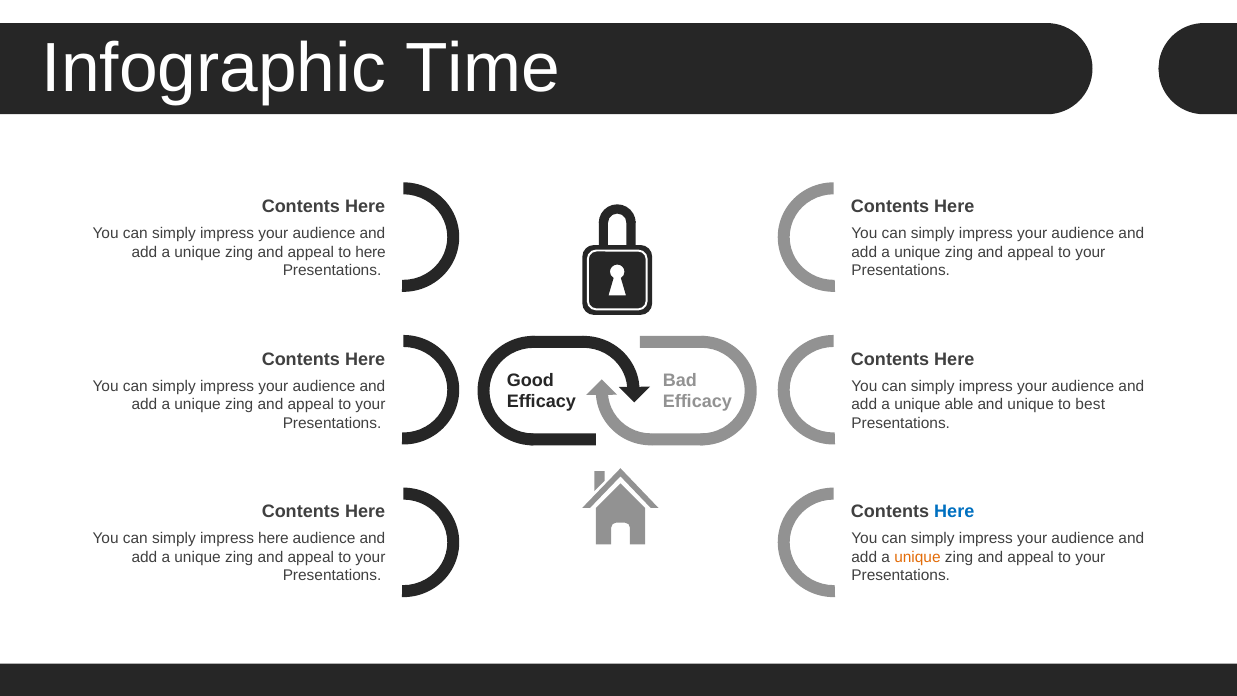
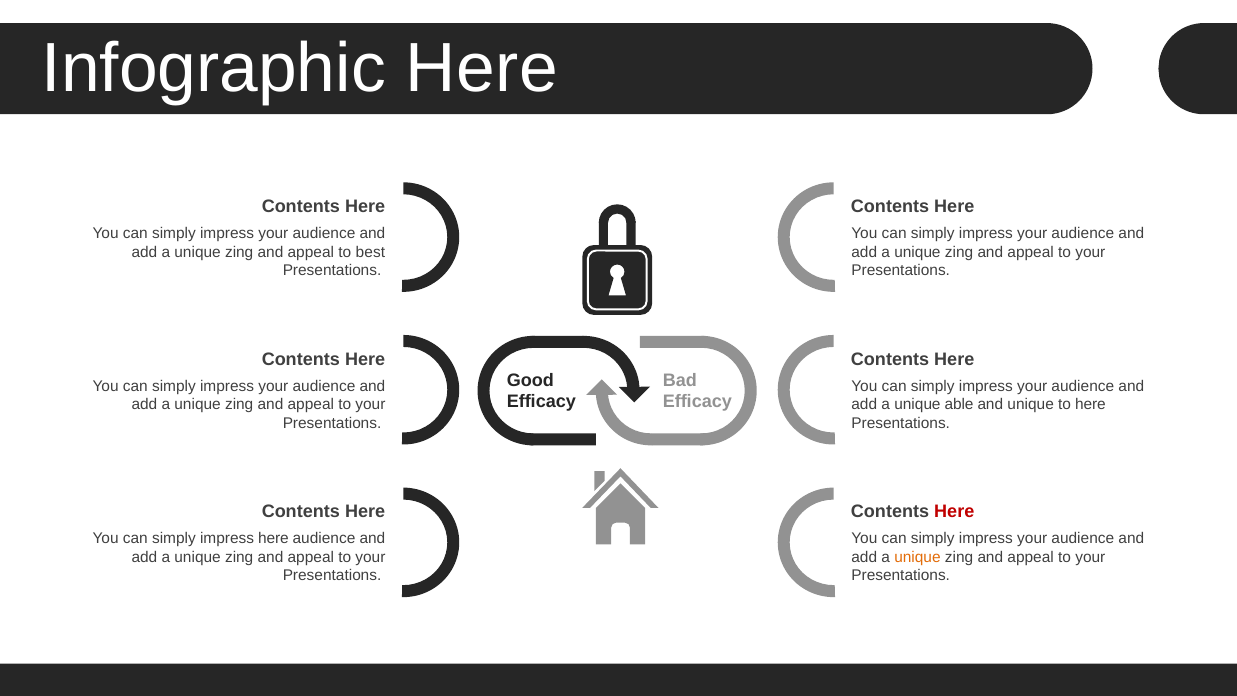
Infographic Time: Time -> Here
to here: here -> best
to best: best -> here
Here at (954, 512) colour: blue -> red
